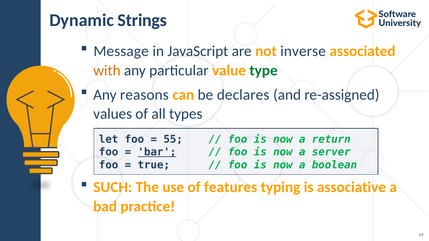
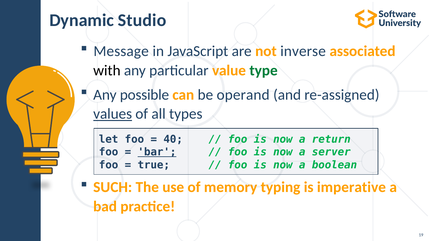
Strings: Strings -> Studio
with colour: orange -> black
reasons: reasons -> possible
declares: declares -> operand
values underline: none -> present
55: 55 -> 40
features: features -> memory
associative: associative -> imperative
